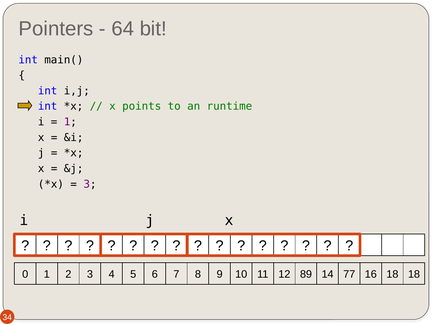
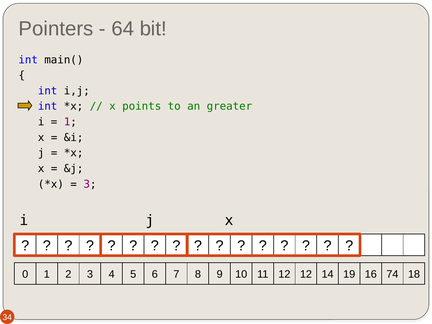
runtime: runtime -> greater
12 89: 89 -> 12
77: 77 -> 19
16 18: 18 -> 74
